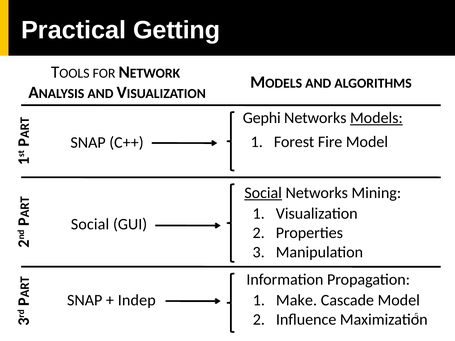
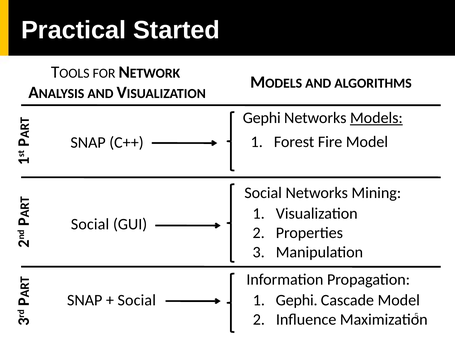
Getting: Getting -> Started
Social at (263, 193) underline: present -> none
Indep at (137, 300): Indep -> Social
Make at (297, 300): Make -> Gephi
